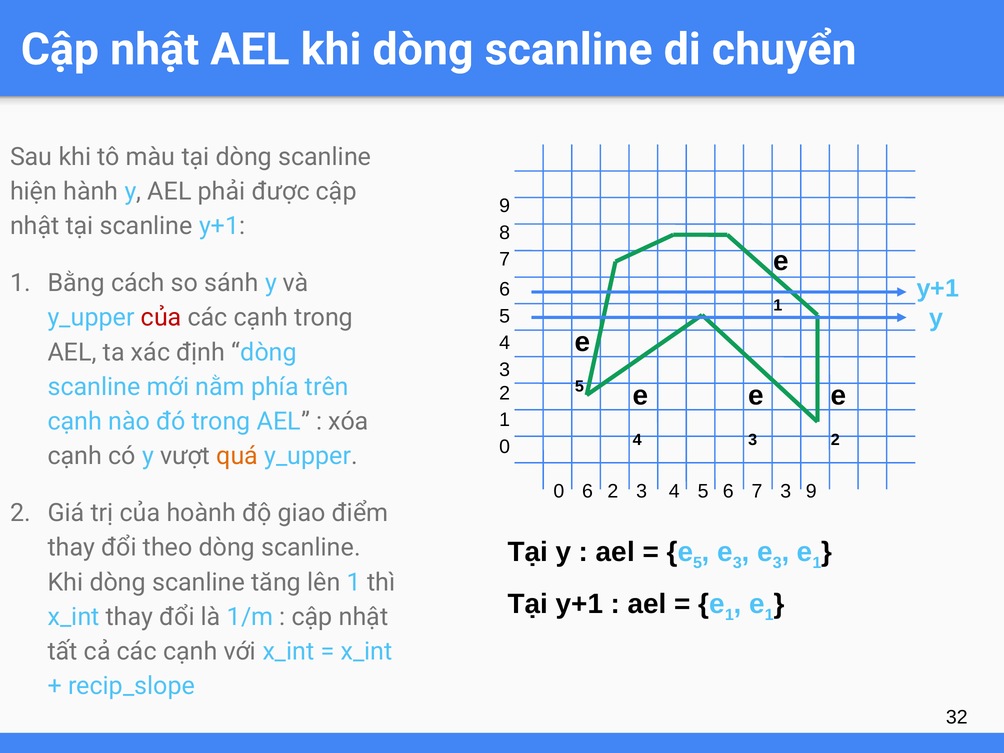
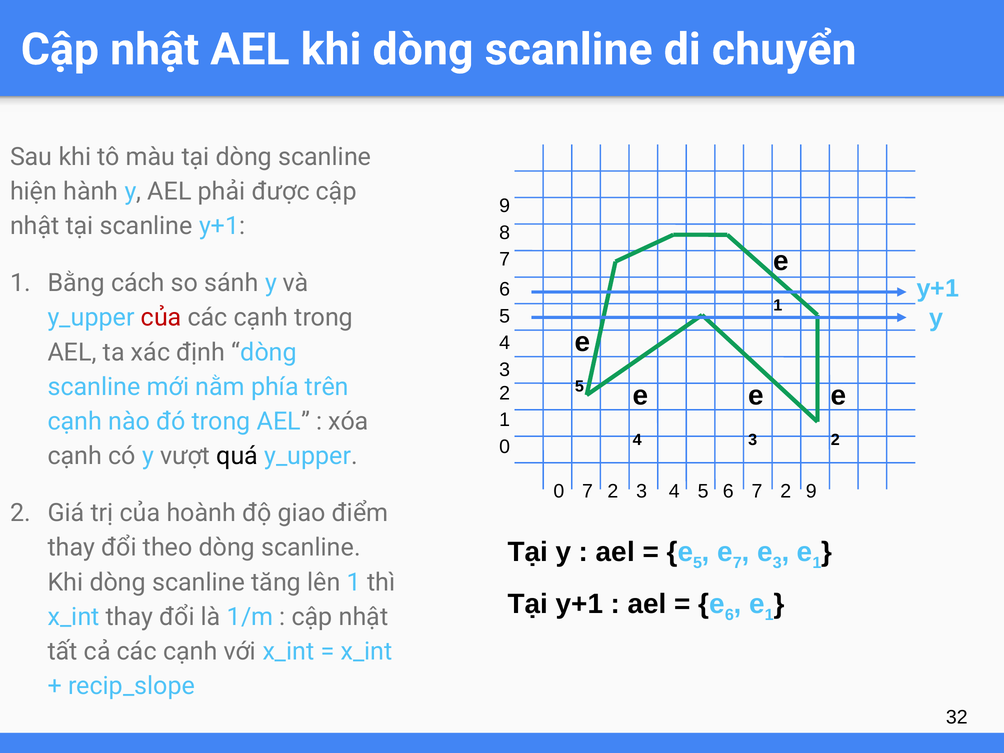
quá colour: orange -> black
0 6: 6 -> 7
6 7 3: 3 -> 2
3 at (737, 563): 3 -> 7
1 at (729, 615): 1 -> 6
